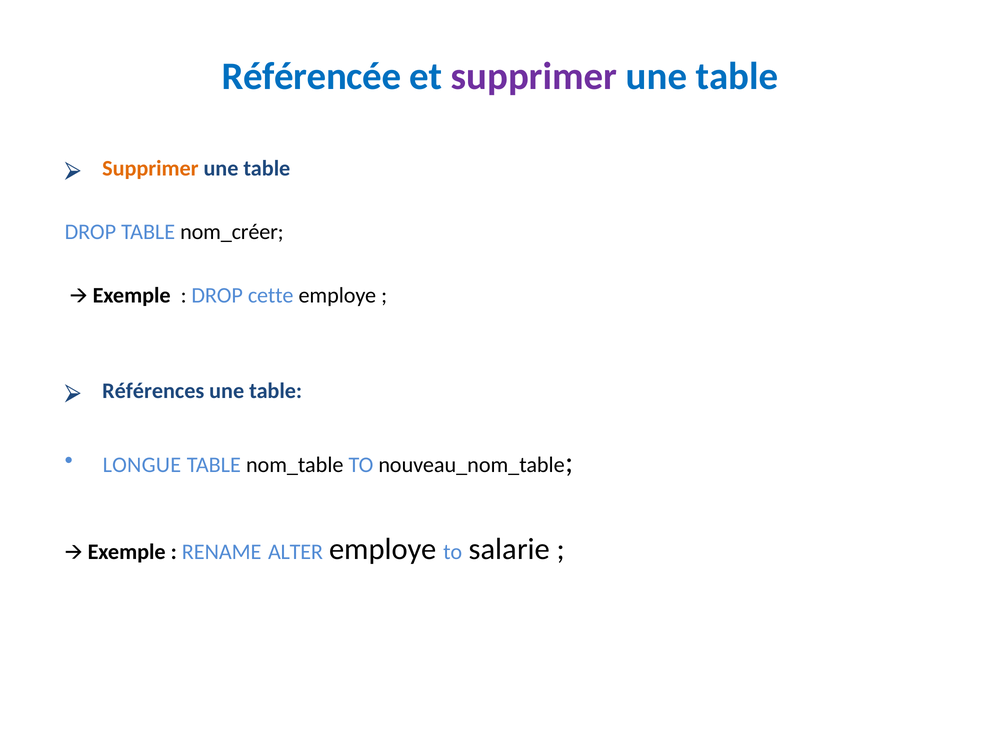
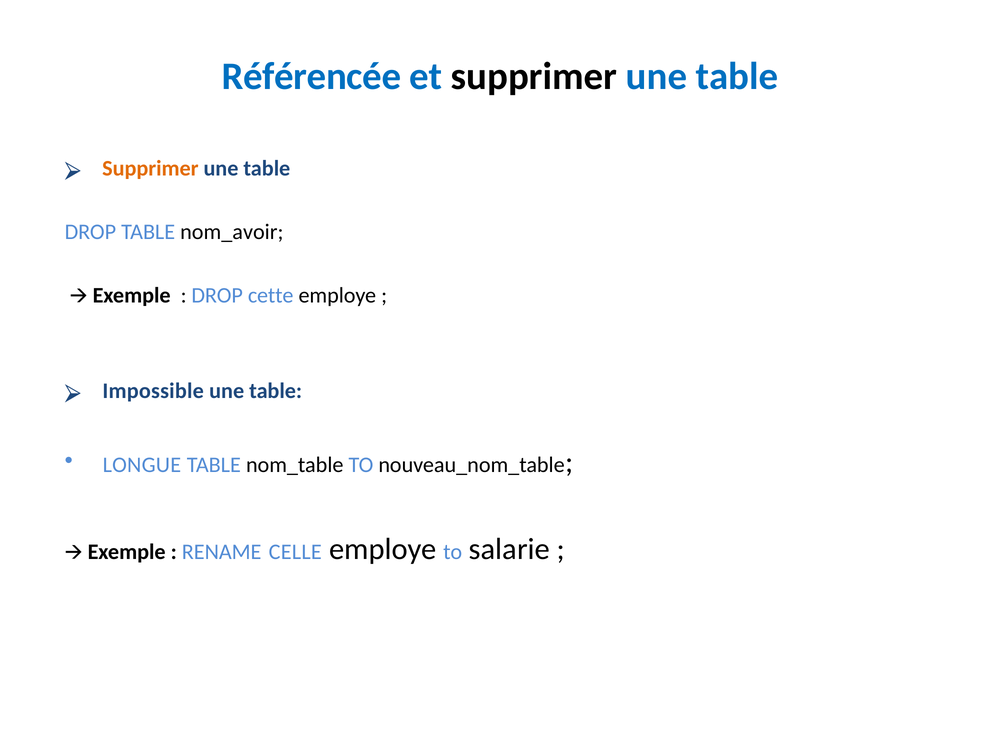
supprimer at (534, 76) colour: purple -> black
nom_créer: nom_créer -> nom_avoir
Références: Références -> Impossible
ALTER: ALTER -> CELLE
